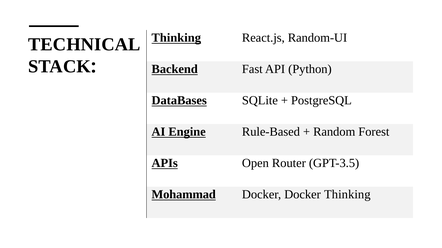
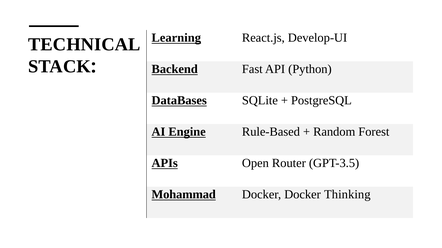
Thinking at (176, 38): Thinking -> Learning
Random-UI: Random-UI -> Develop-UI
